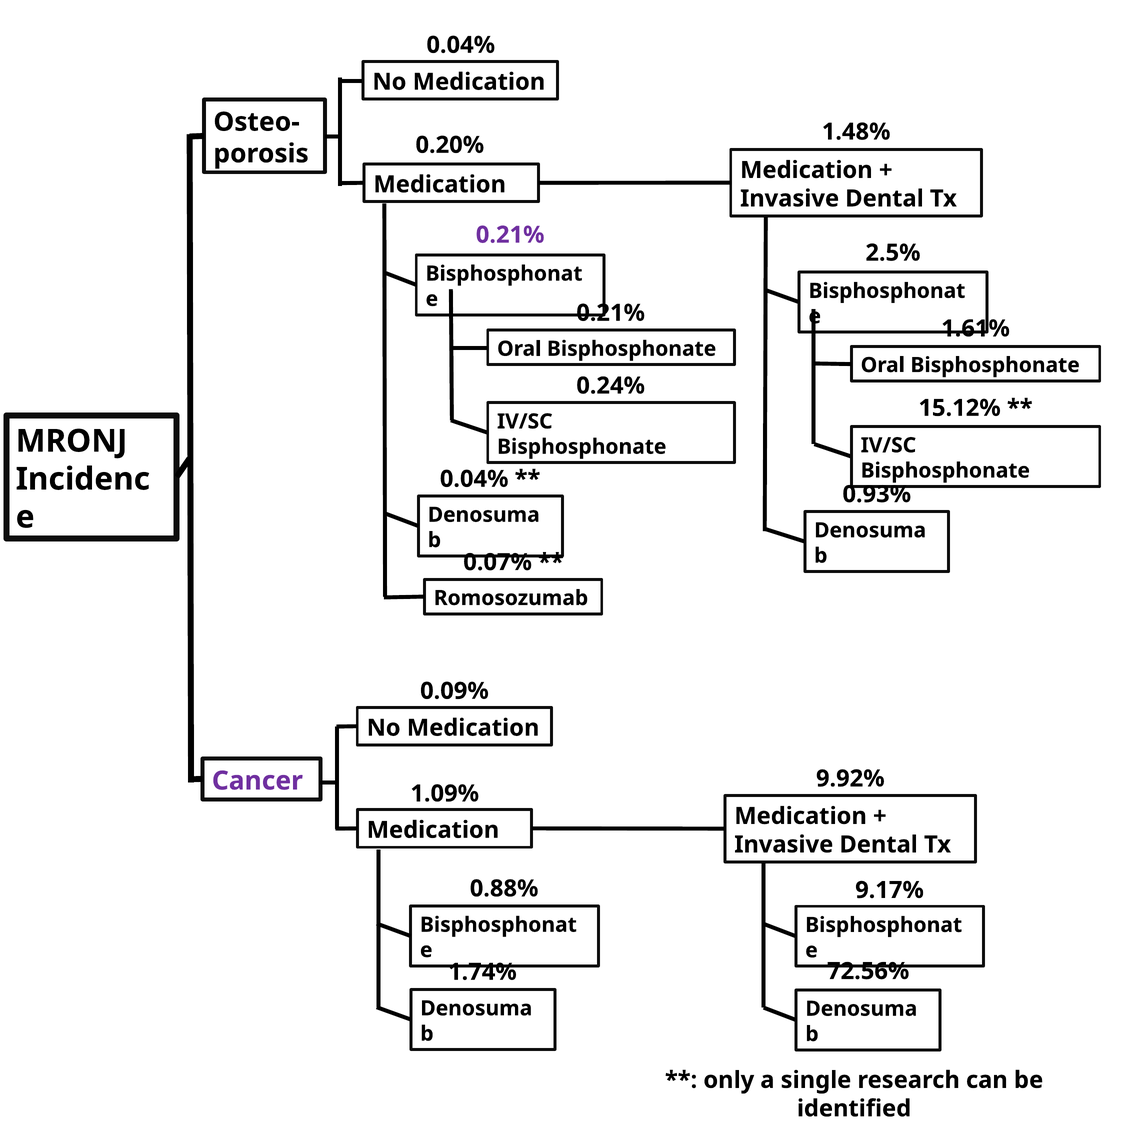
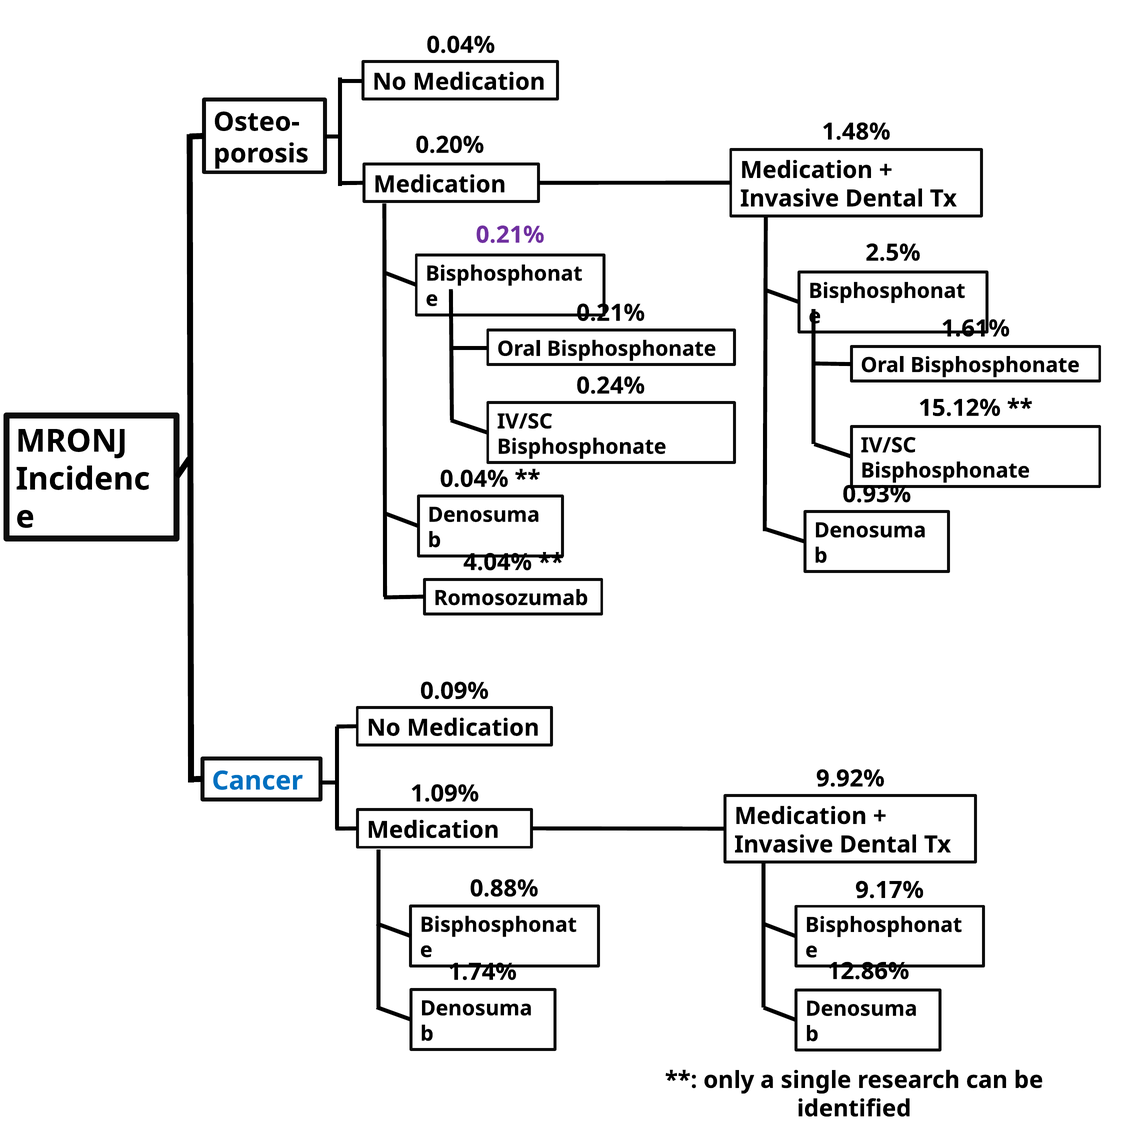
0.07%: 0.07% -> 4.04%
Cancer colour: purple -> blue
72.56%: 72.56% -> 12.86%
